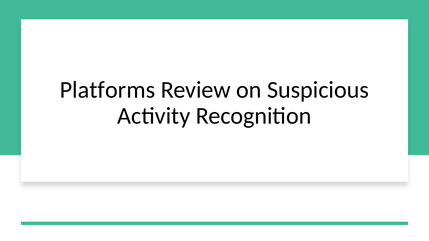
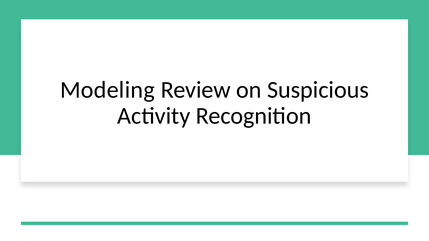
Platforms: Platforms -> Modeling
